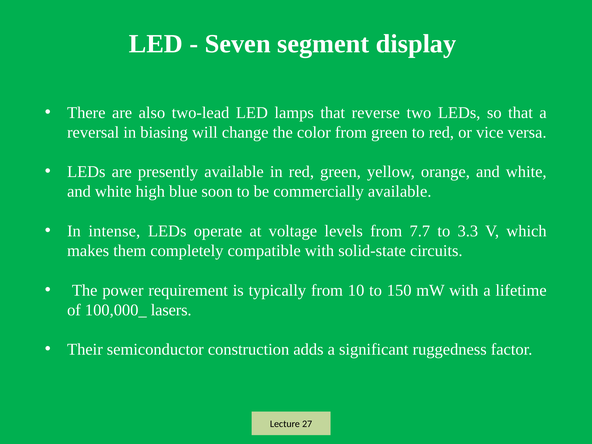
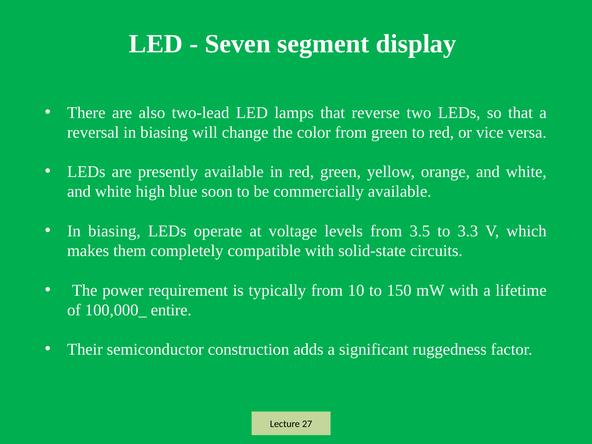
intense at (114, 231): intense -> biasing
7.7: 7.7 -> 3.5
lasers: lasers -> entire
